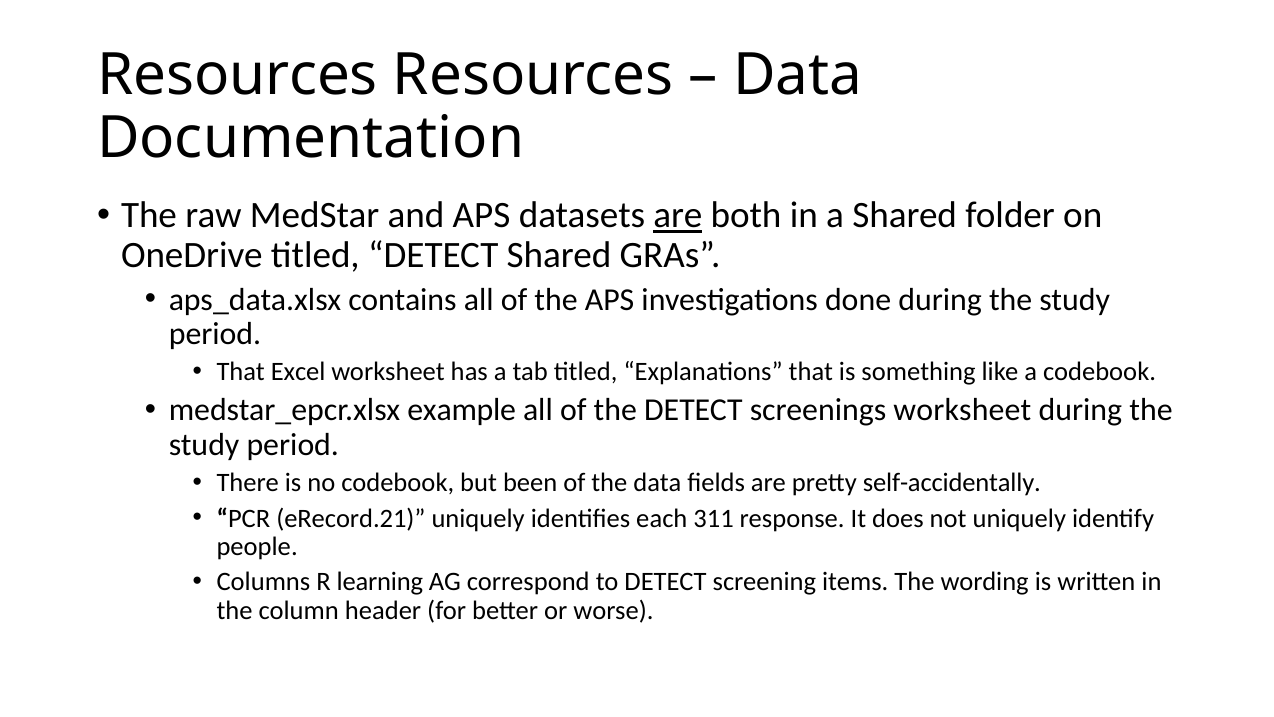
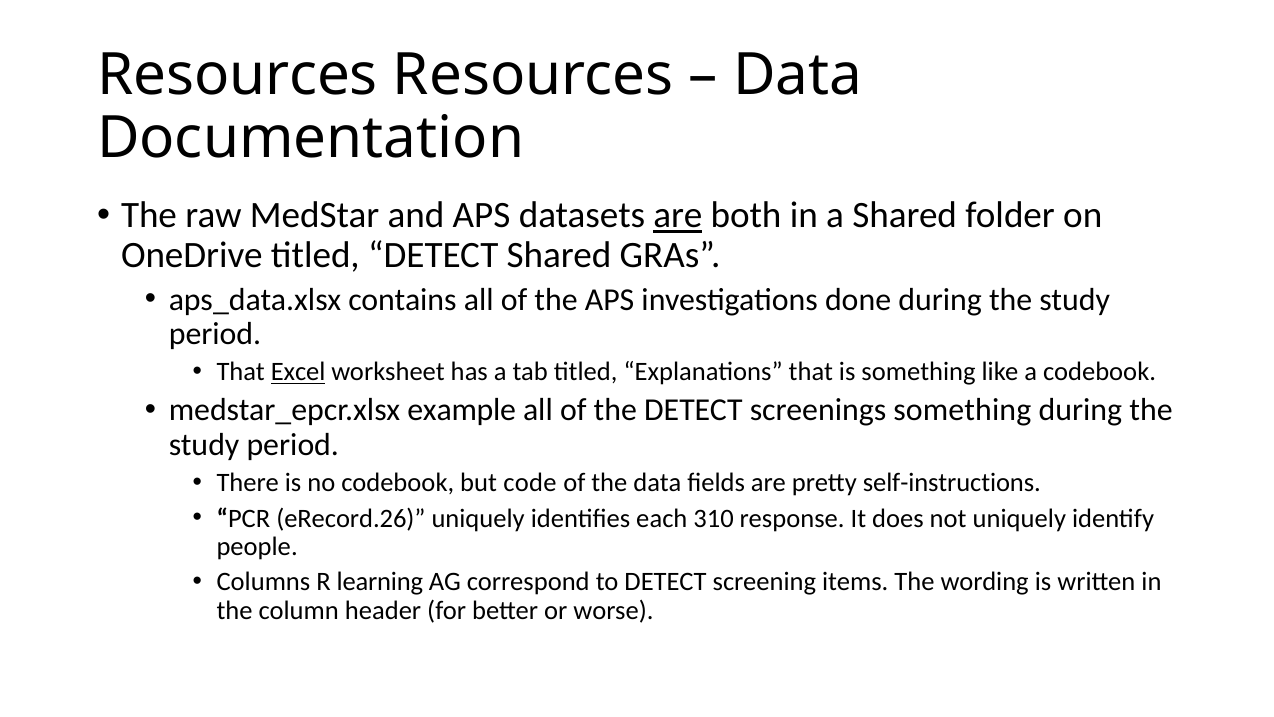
Excel underline: none -> present
screenings worksheet: worksheet -> something
been: been -> code
self-accidentally: self-accidentally -> self-instructions
eRecord.21: eRecord.21 -> eRecord.26
311: 311 -> 310
